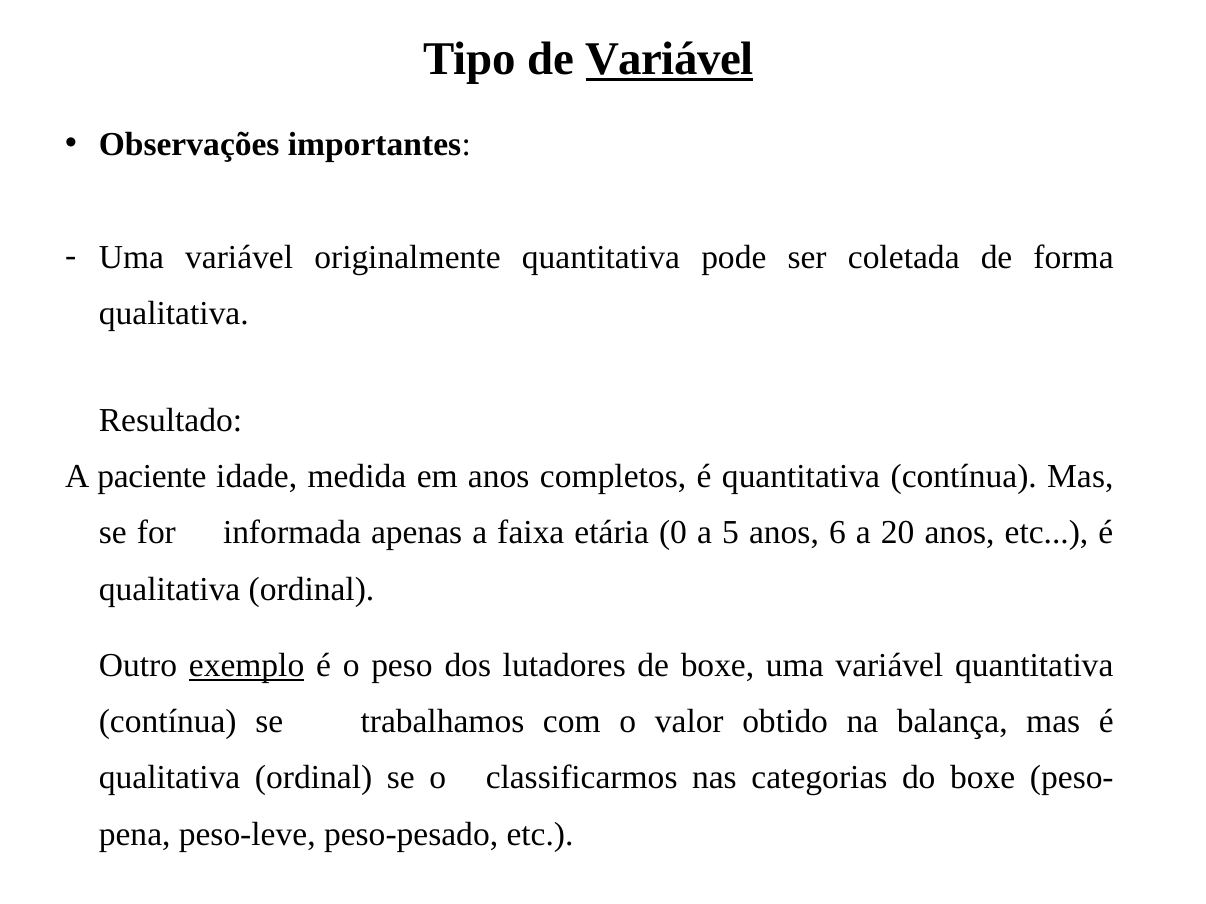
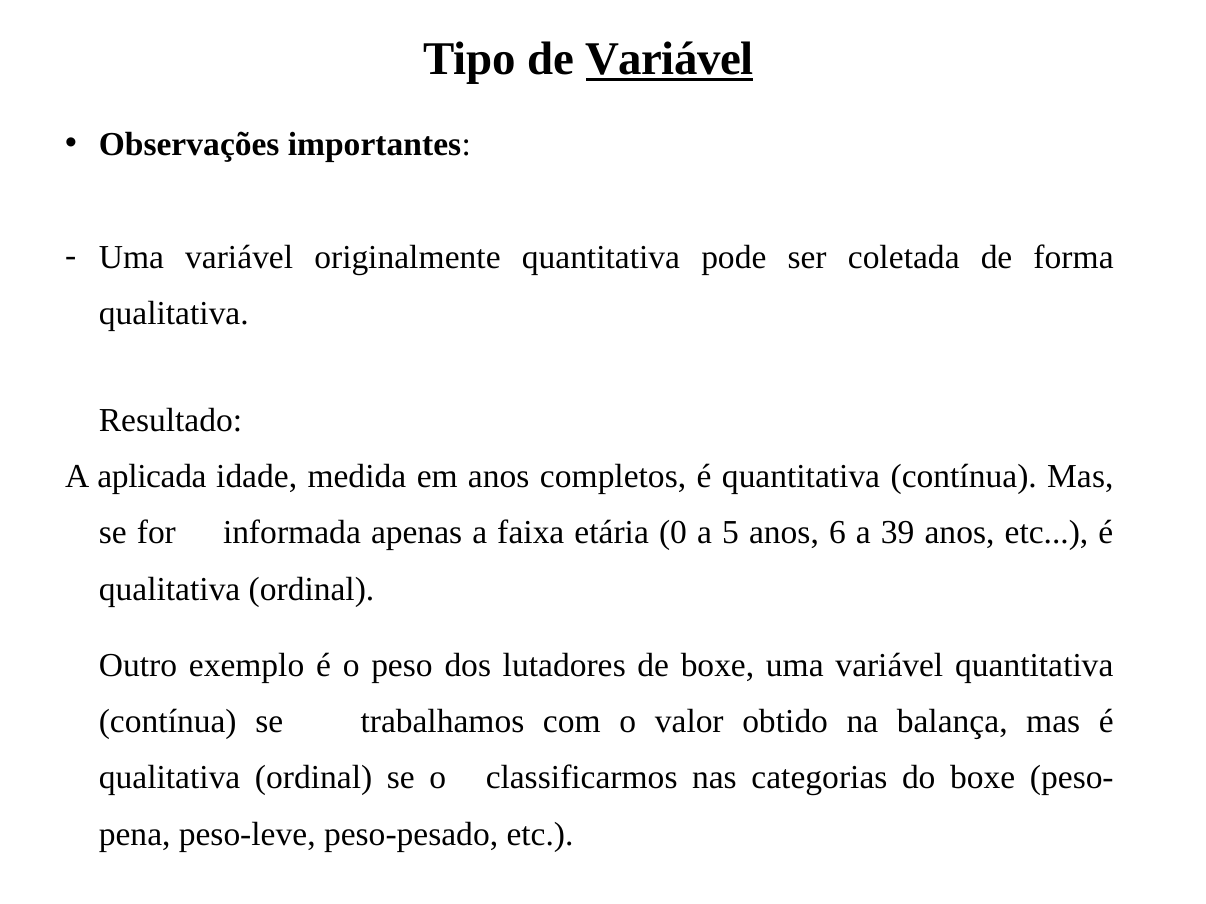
paciente: paciente -> aplicada
20: 20 -> 39
exemplo underline: present -> none
